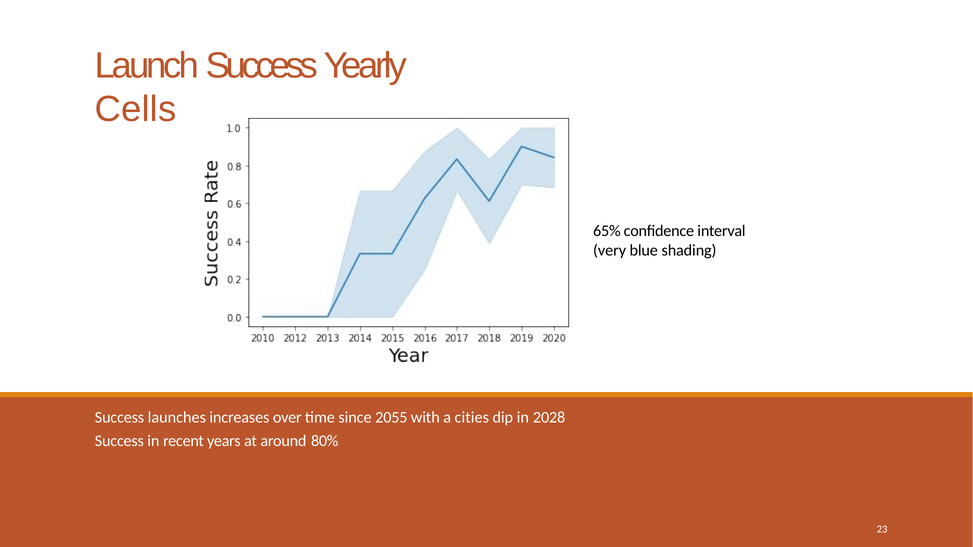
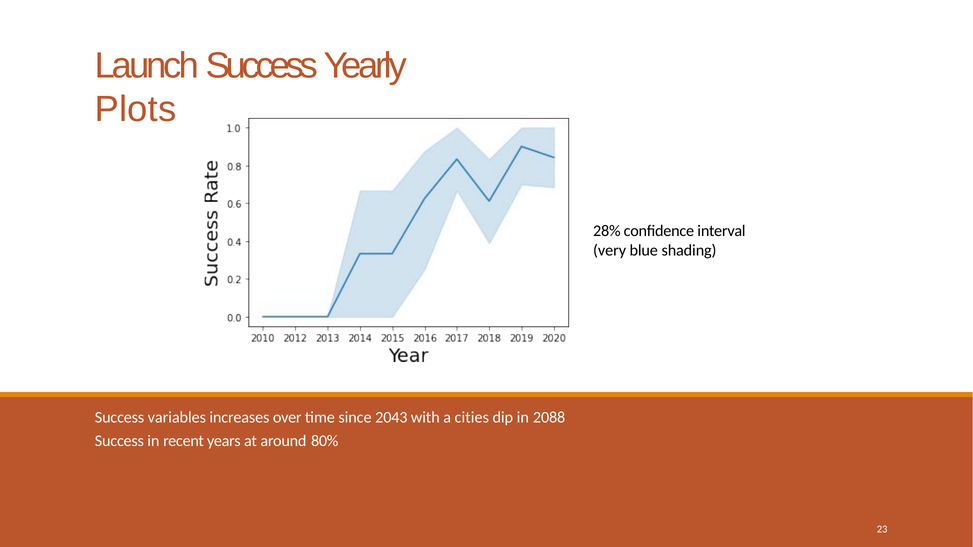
Cells: Cells -> Plots
65%: 65% -> 28%
launches: launches -> variables
2055: 2055 -> 2043
2028: 2028 -> 2088
